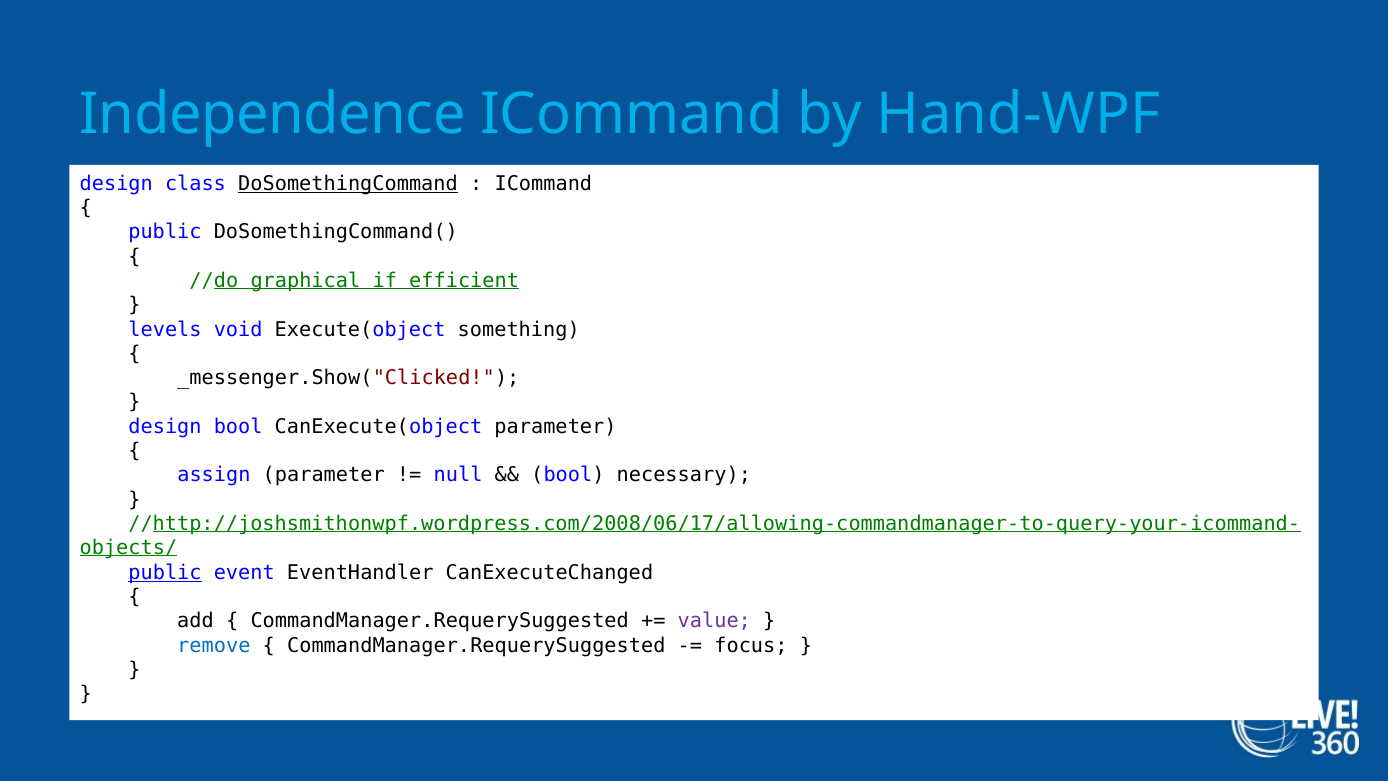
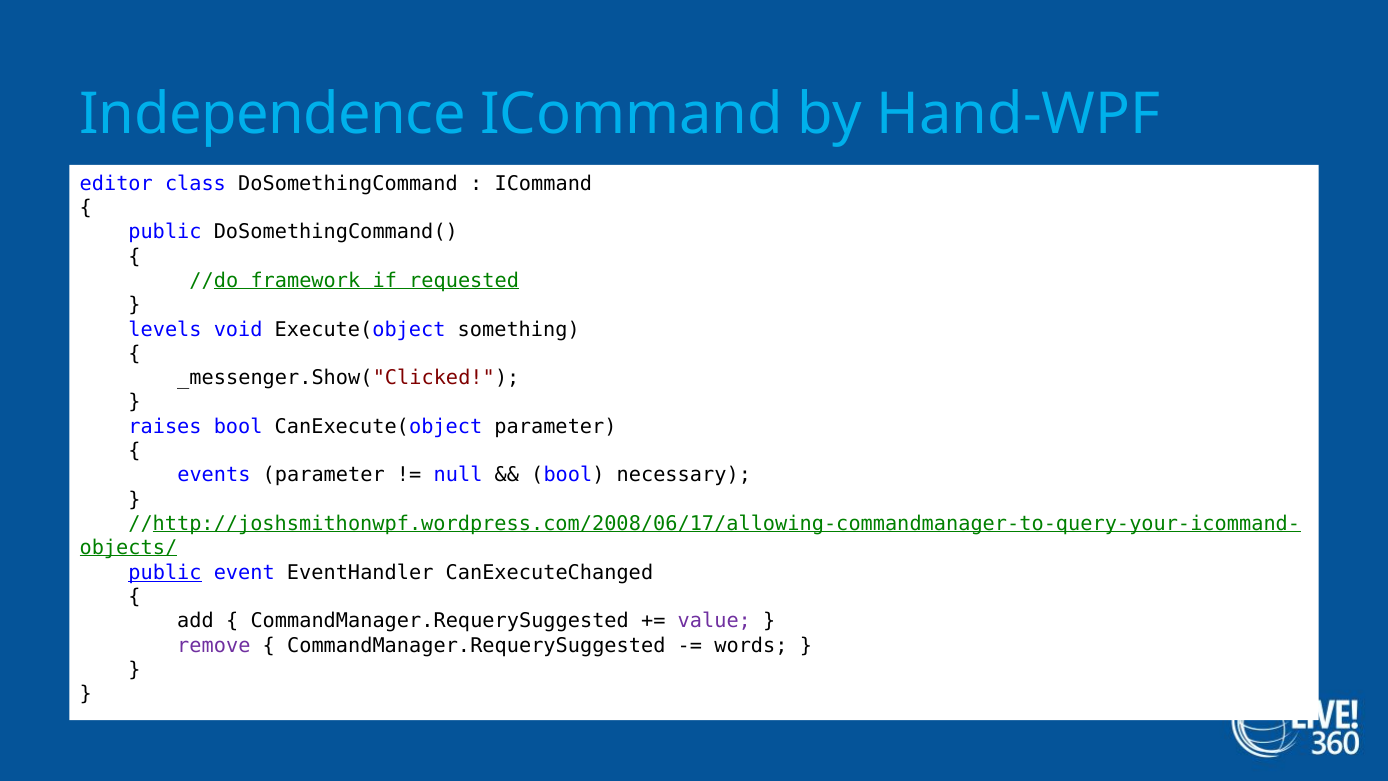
design at (116, 183): design -> editor
DoSomethingCommand underline: present -> none
graphical: graphical -> framework
efficient: efficient -> requested
design at (165, 426): design -> raises
assign: assign -> events
remove colour: blue -> purple
focus: focus -> words
